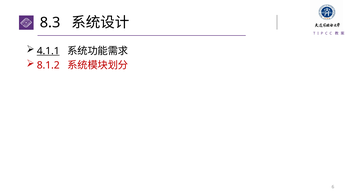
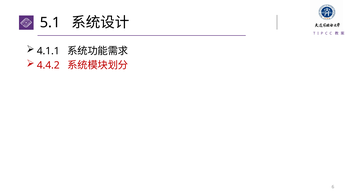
8.3: 8.3 -> 5.1
4.1.1 underline: present -> none
8.1.2: 8.1.2 -> 4.4.2
